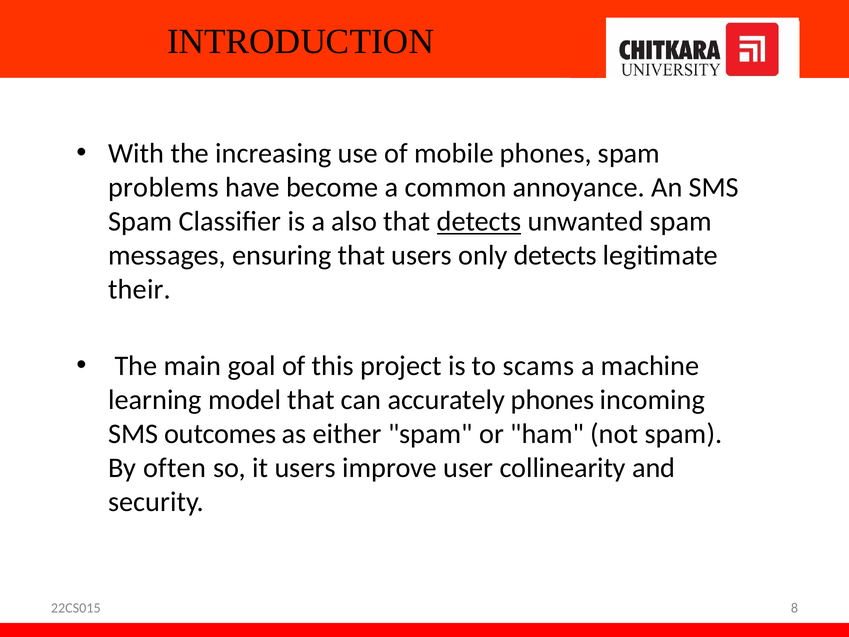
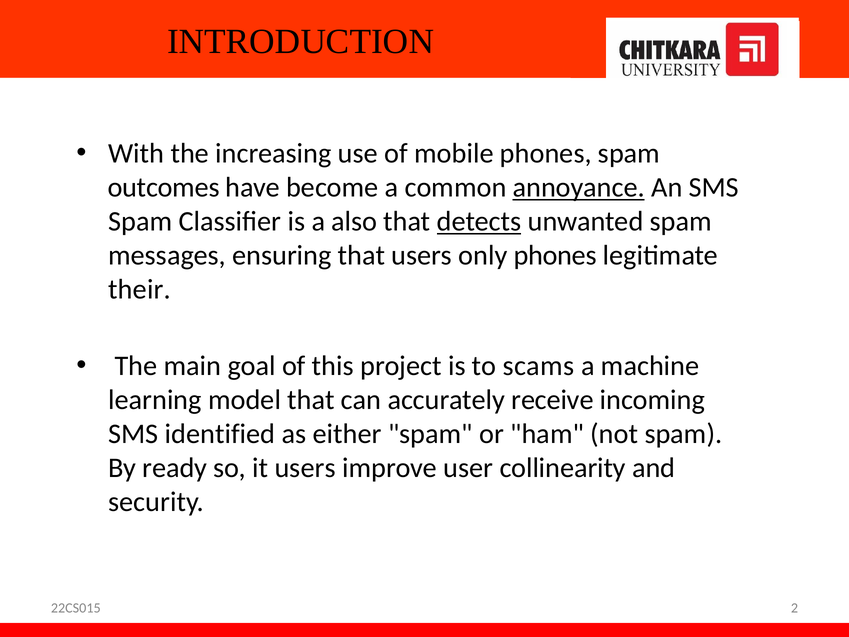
problems: problems -> outcomes
annoyance underline: none -> present
only detects: detects -> phones
accurately phones: phones -> receive
outcomes: outcomes -> identified
often: often -> ready
8: 8 -> 2
